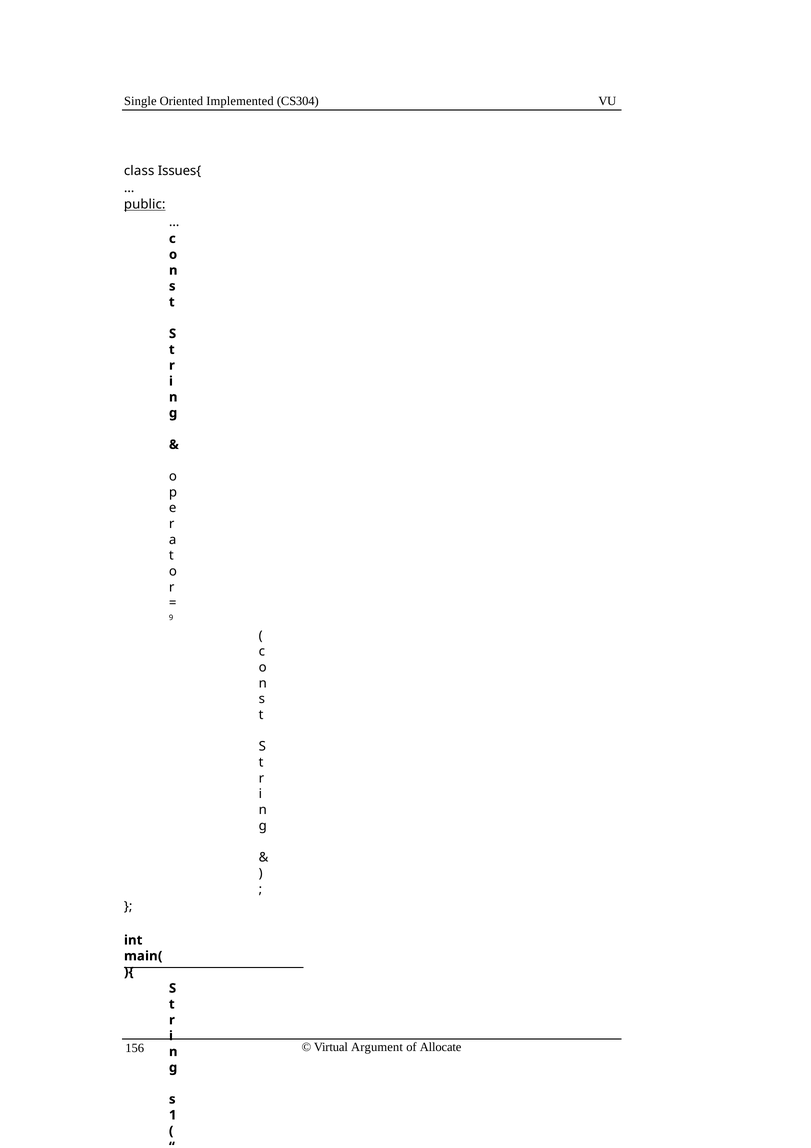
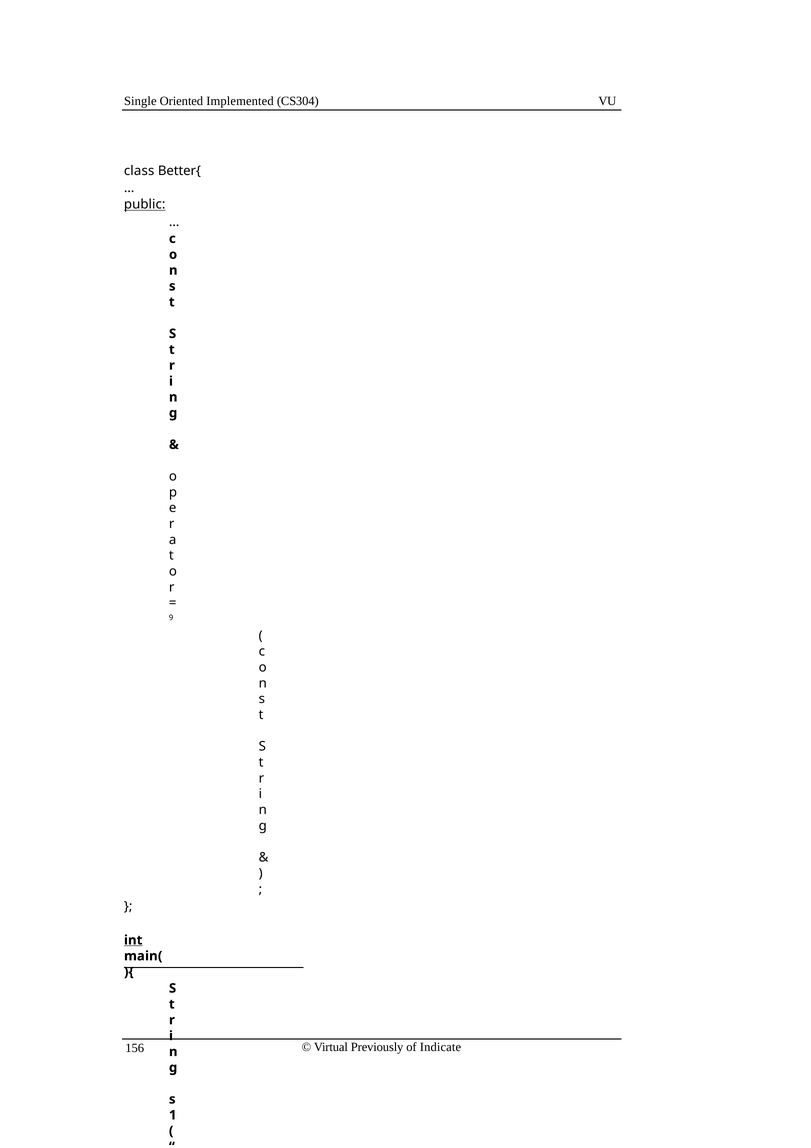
Issues{: Issues{ -> Better{
int at (133, 940) underline: none -> present
Virtual Argument: Argument -> Previously
Allocate: Allocate -> Indicate
